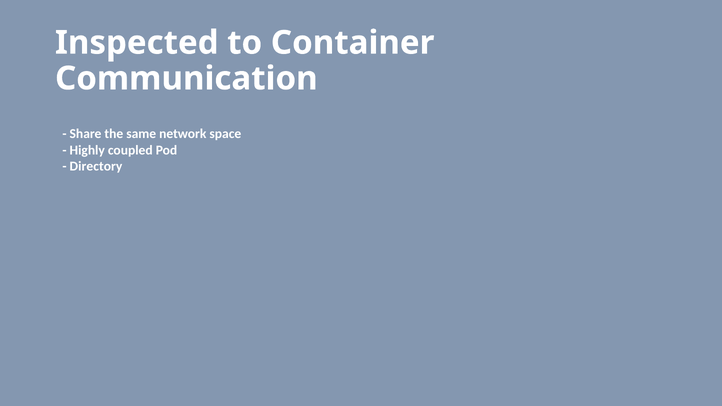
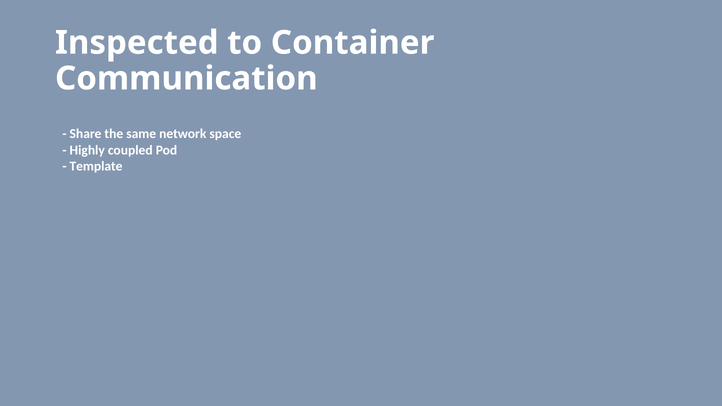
Directory: Directory -> Template
